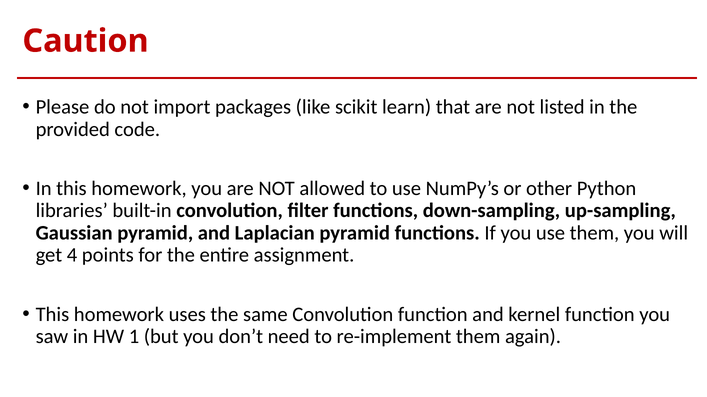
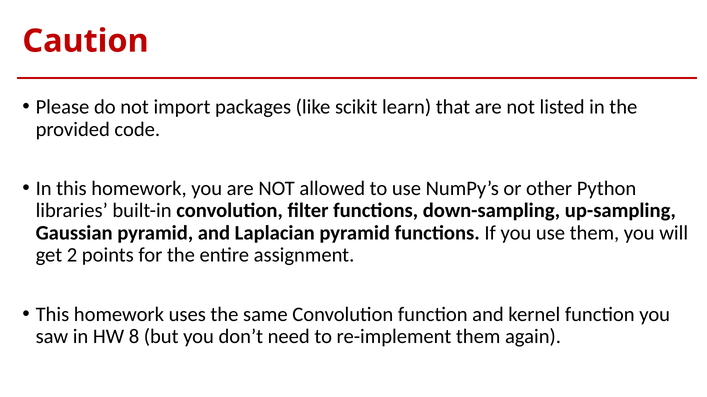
4: 4 -> 2
1: 1 -> 8
